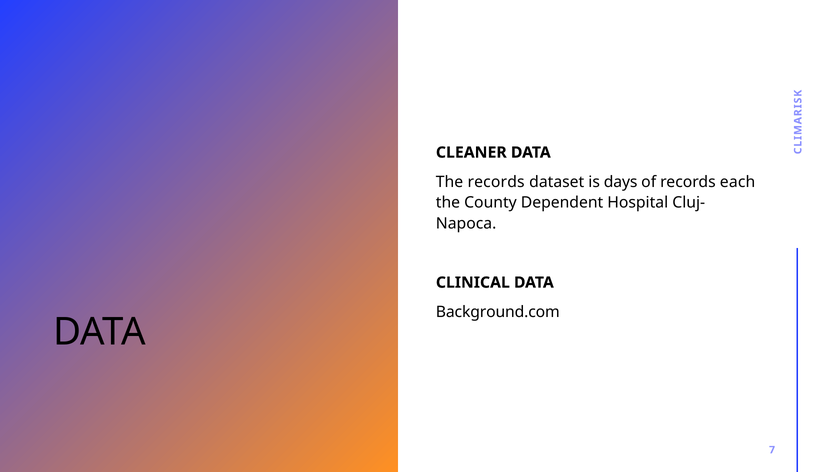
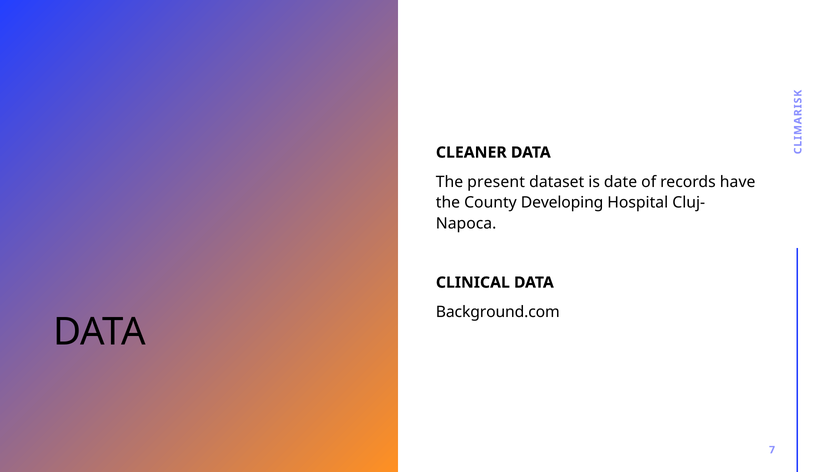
The records: records -> present
days: days -> date
each: each -> have
Dependent: Dependent -> Developing
